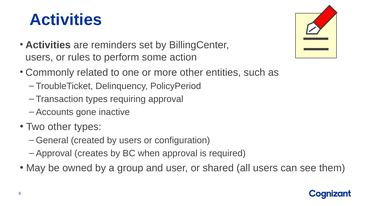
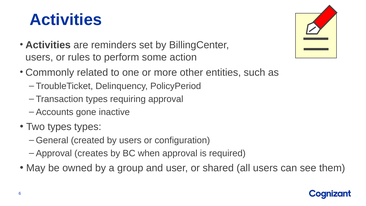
Two other: other -> types
